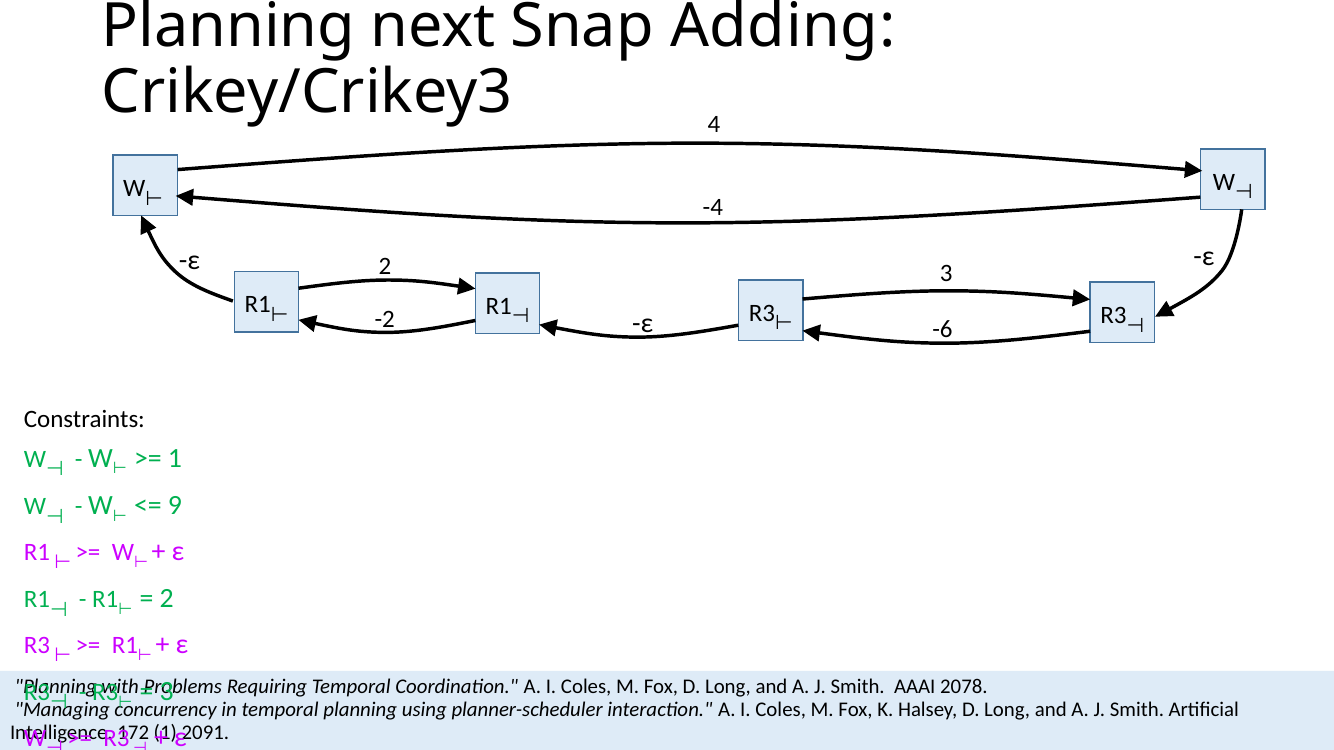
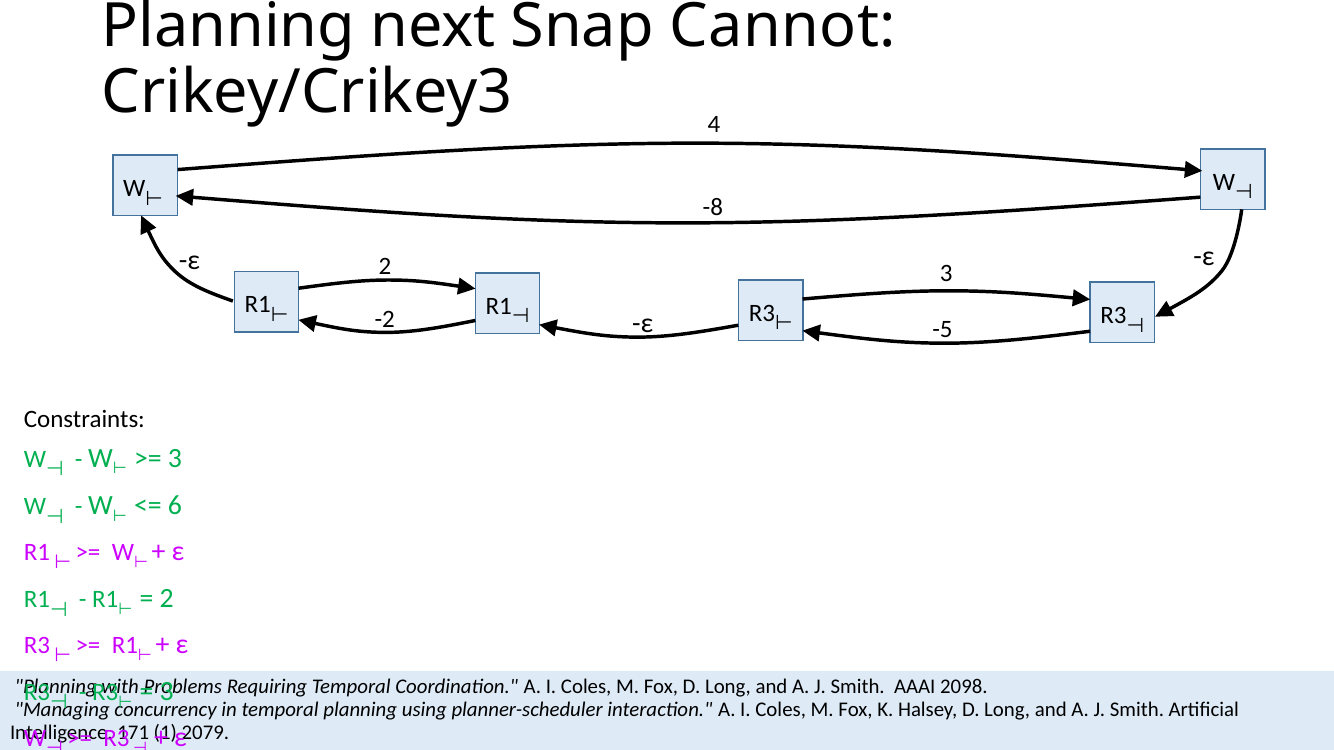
Adding: Adding -> Cannot
-4: -4 -> -8
-6: -6 -> -5
1 at (175, 458): 1 -> 3
9: 9 -> 6
2078: 2078 -> 2098
172: 172 -> 171
2091: 2091 -> 2079
